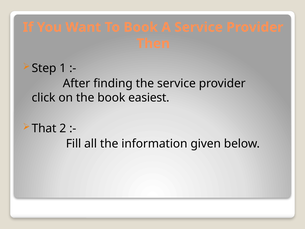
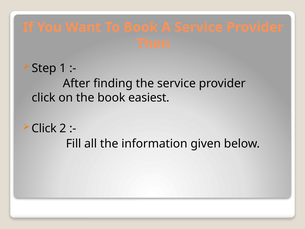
That at (44, 128): That -> Click
